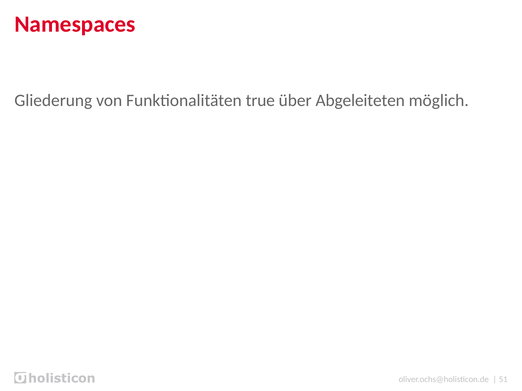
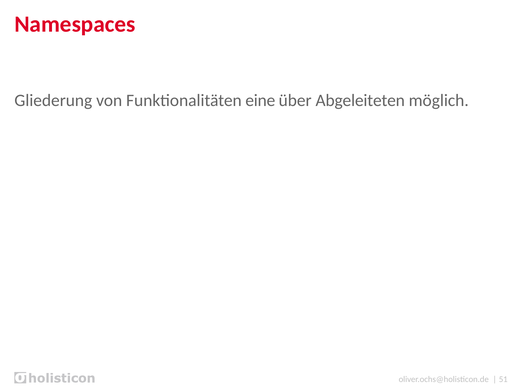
true: true -> eine
